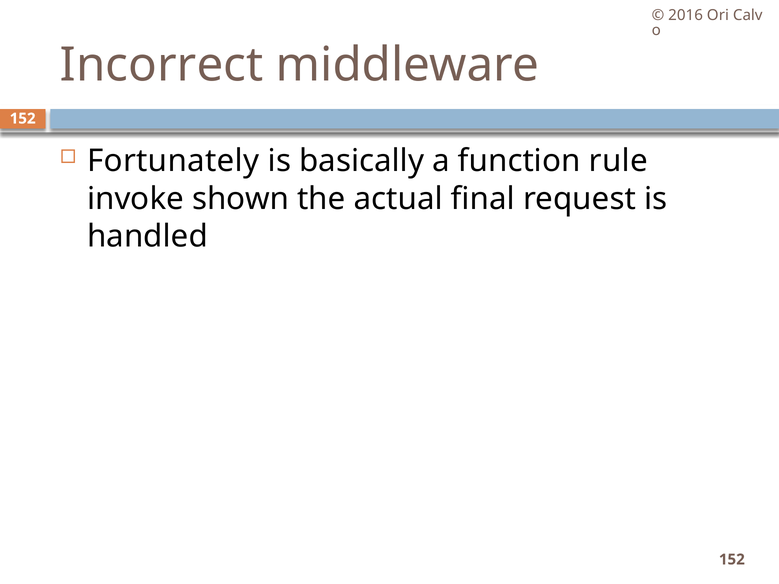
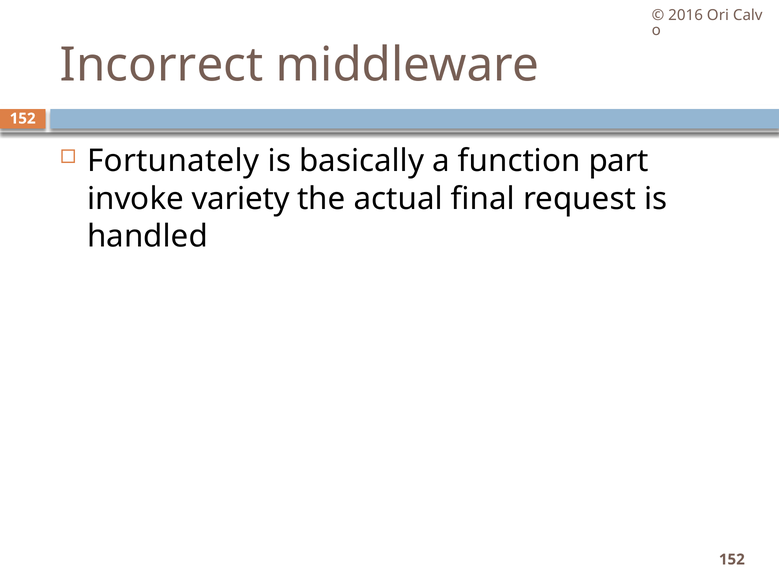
rule: rule -> part
shown: shown -> variety
